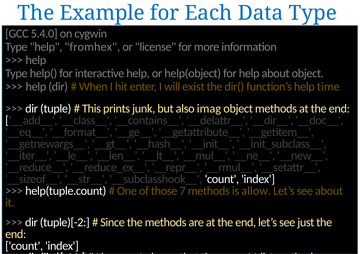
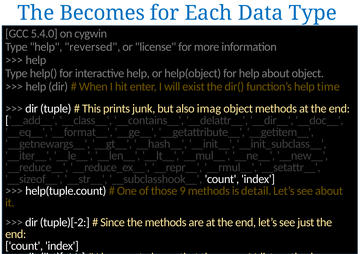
Example: Example -> Becomes
fromhex: fromhex -> reversed
7: 7 -> 9
allow: allow -> detail
